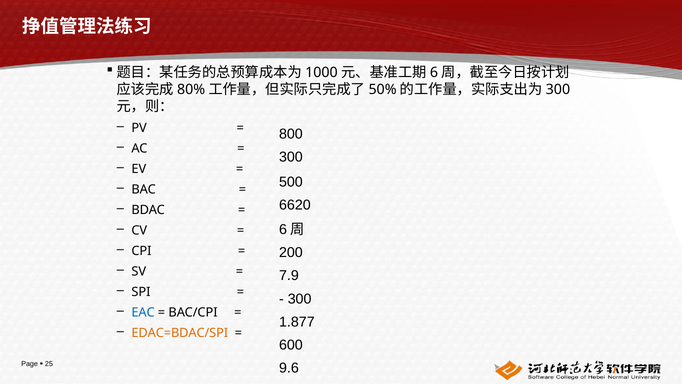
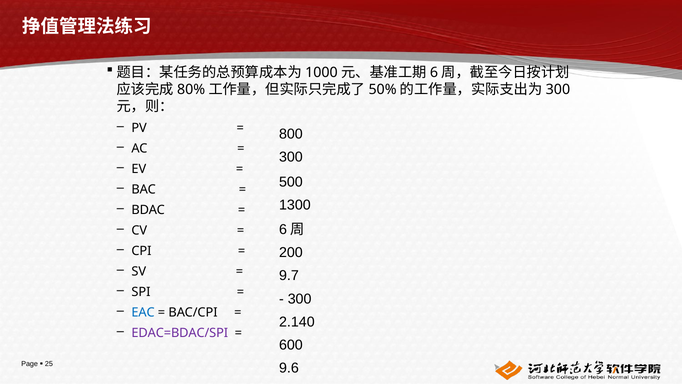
6620: 6620 -> 1300
7.9: 7.9 -> 9.7
1.877: 1.877 -> 2.140
EDAC=BDAC/SPI colour: orange -> purple
